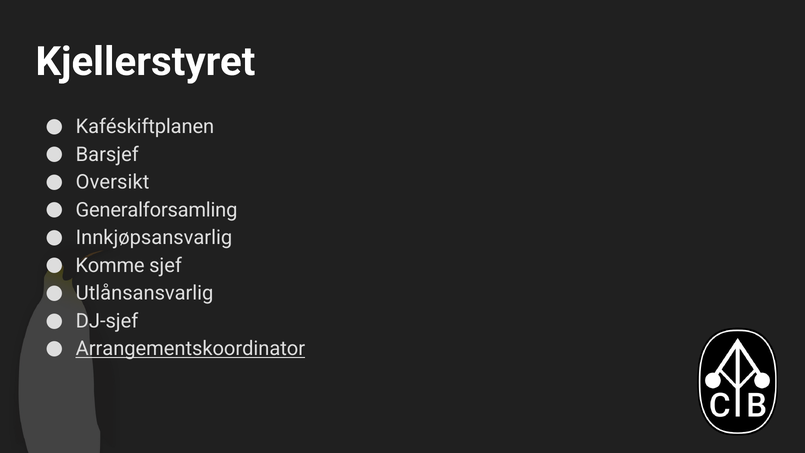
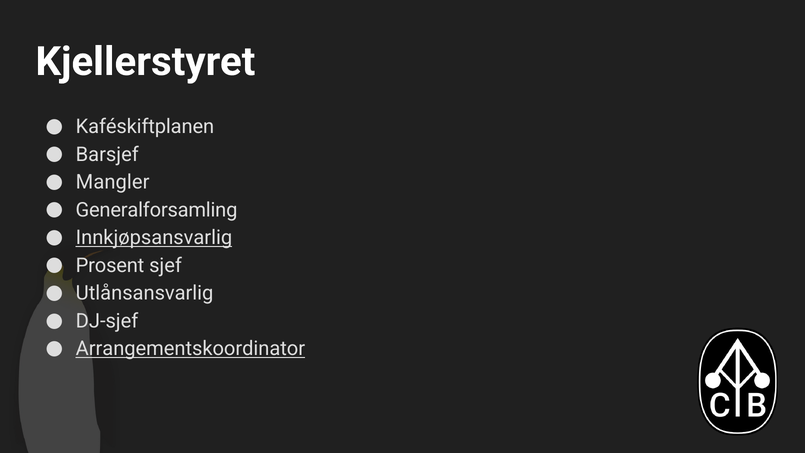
Oversikt: Oversikt -> Mangler
Innkjøpsansvarlig underline: none -> present
Komme: Komme -> Prosent
